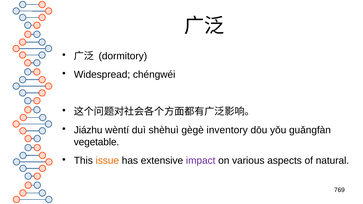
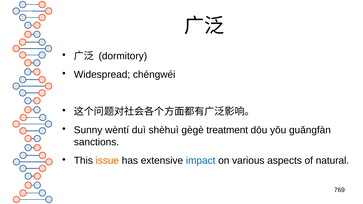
Jiázhu: Jiázhu -> Sunny
inventory: inventory -> treatment
vegetable: vegetable -> sanctions
impact colour: purple -> blue
